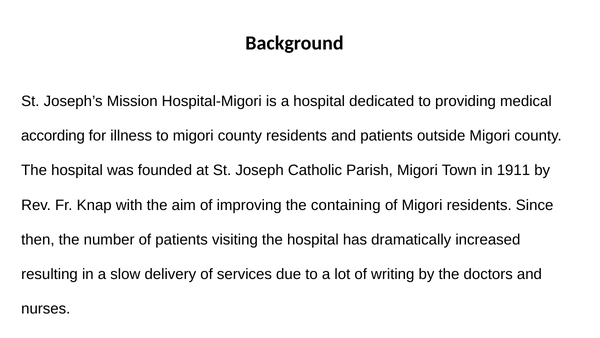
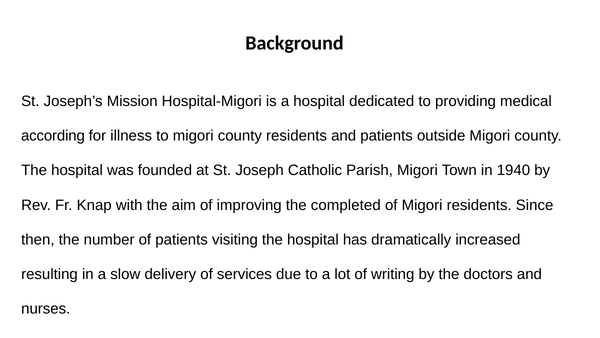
1911: 1911 -> 1940
containing: containing -> completed
